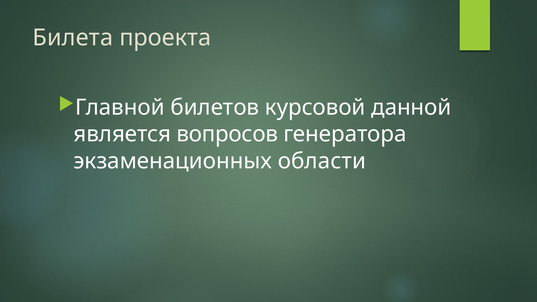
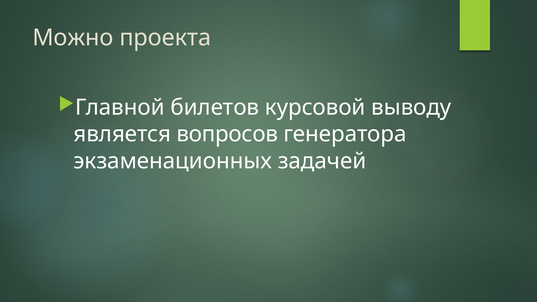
Билета: Билета -> Можно
данной: данной -> выводу
области: области -> задачей
